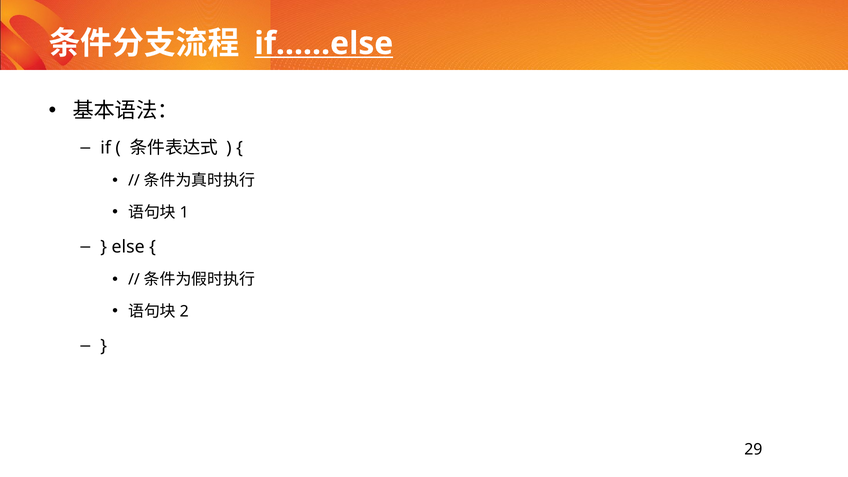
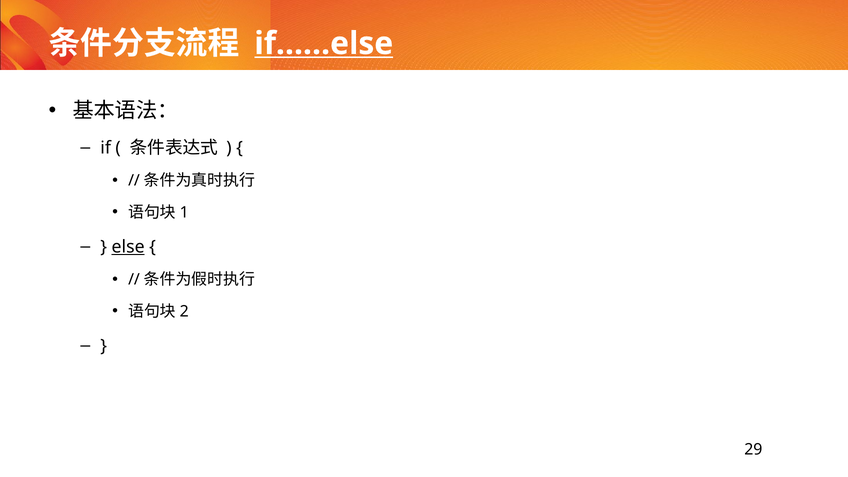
else underline: none -> present
